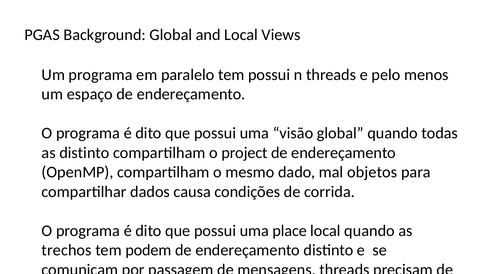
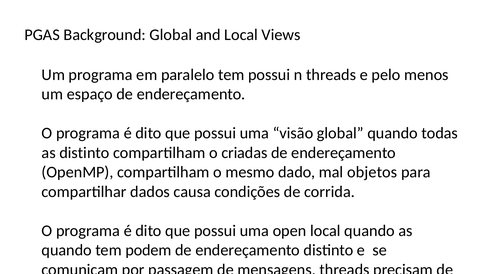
project: project -> criadas
place: place -> open
trechos at (67, 250): trechos -> quando
